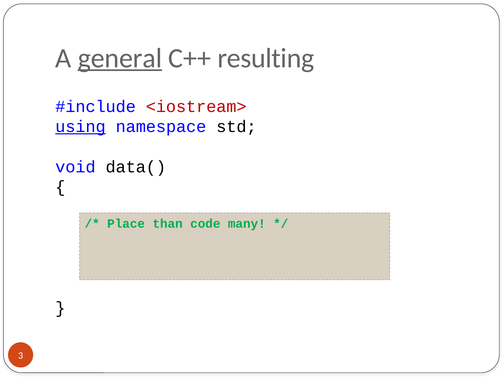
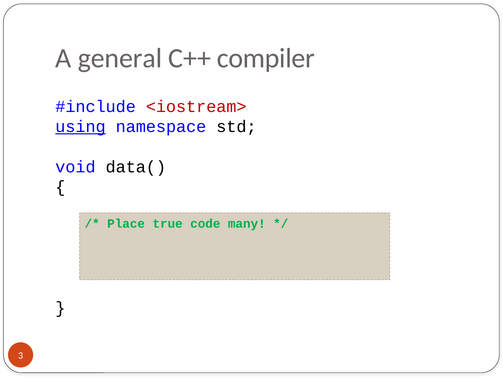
general underline: present -> none
resulting: resulting -> compiler
than: than -> true
